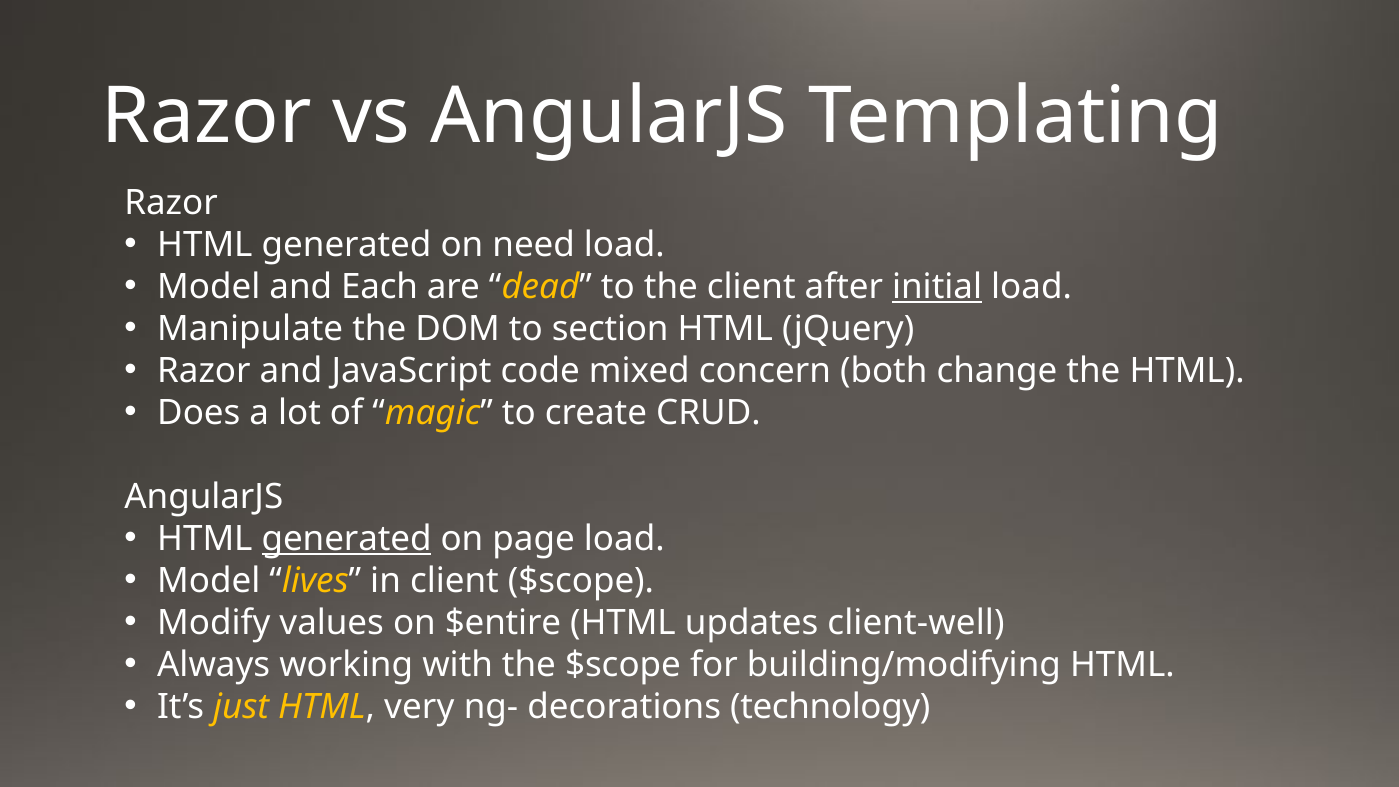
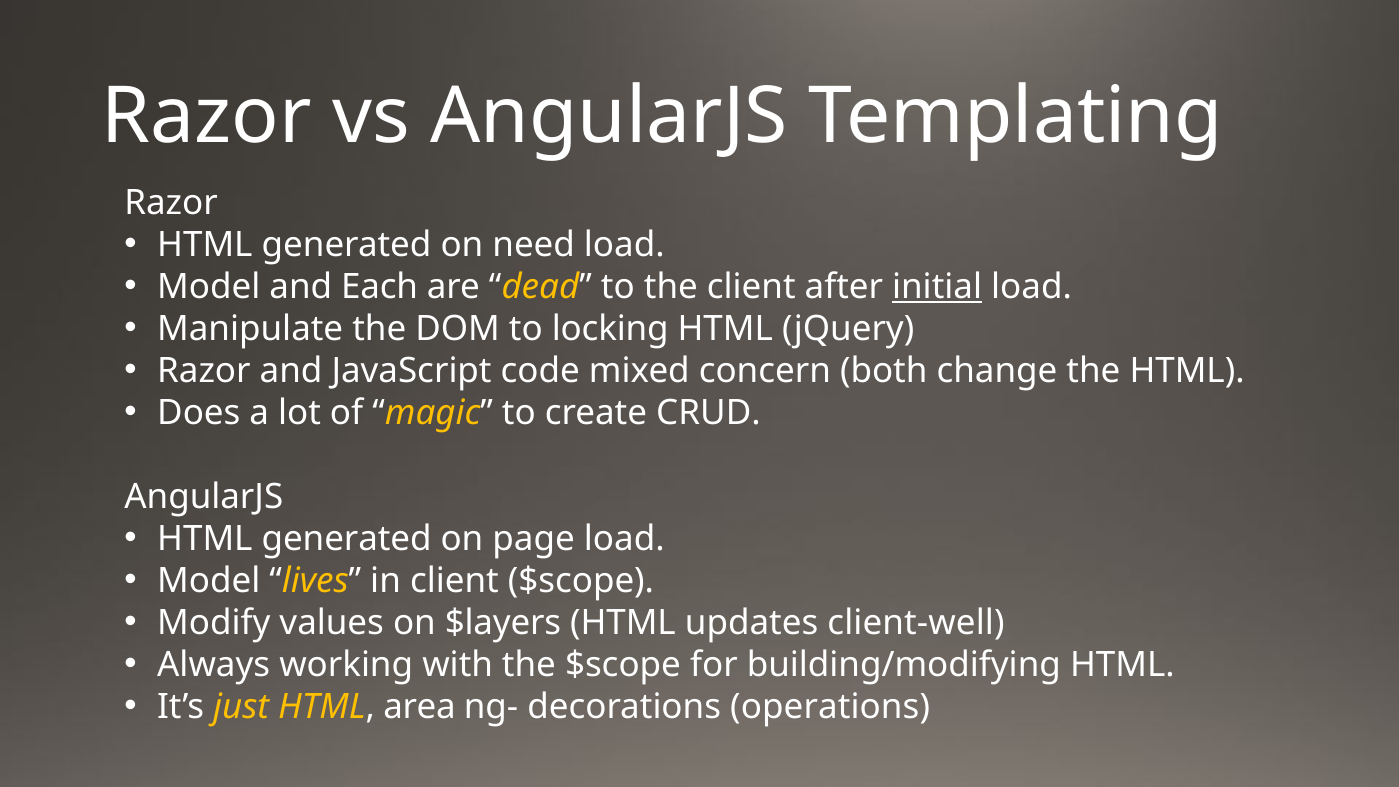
section: section -> locking
generated at (347, 539) underline: present -> none
$entire: $entire -> $layers
very: very -> area
technology: technology -> operations
